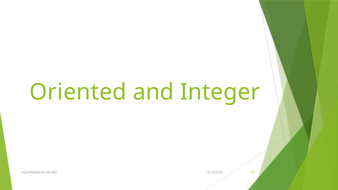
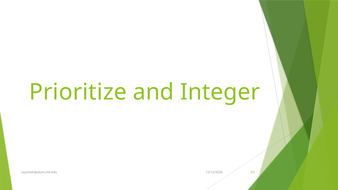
Oriented: Oriented -> Prioritize
